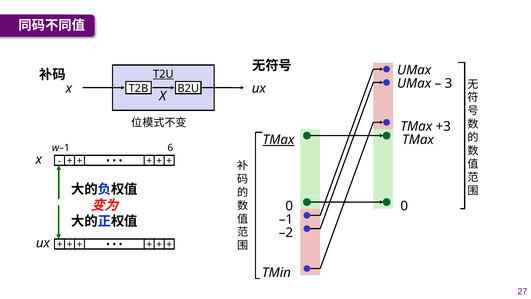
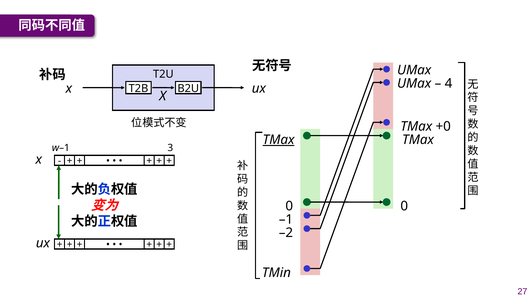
T2U underline: present -> none
3: 3 -> 4
+3: +3 -> +0
6: 6 -> 3
